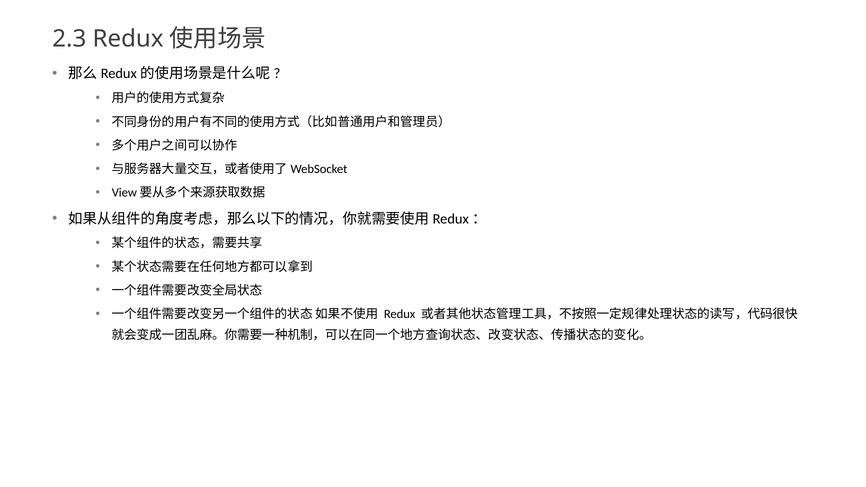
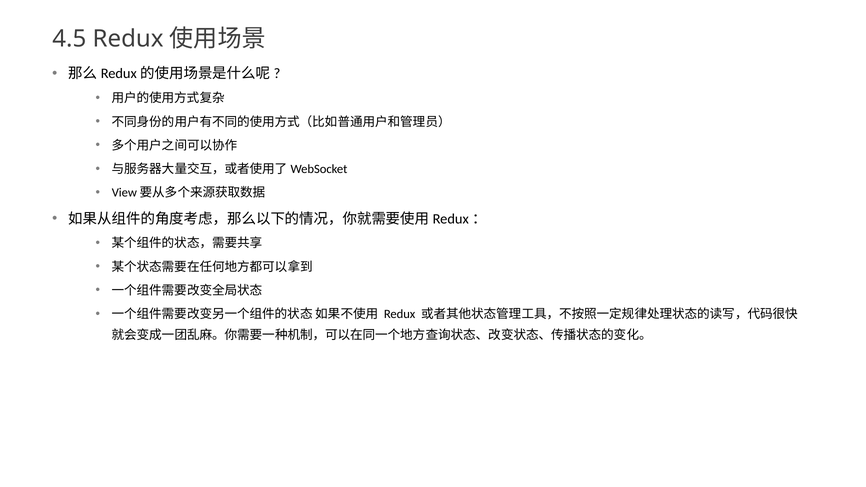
2.3: 2.3 -> 4.5
